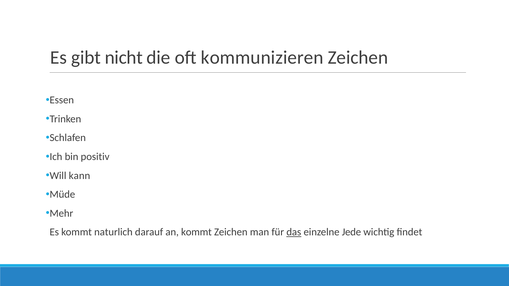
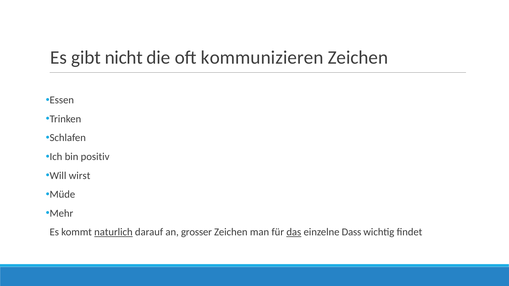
kann: kann -> wirst
naturlich underline: none -> present
an kommt: kommt -> grosser
Jede: Jede -> Dass
